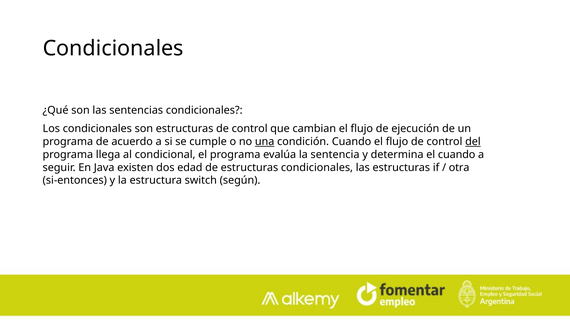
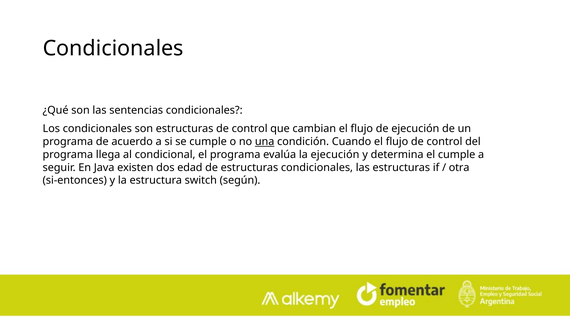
del underline: present -> none
la sentencia: sentencia -> ejecución
el cuando: cuando -> cumple
